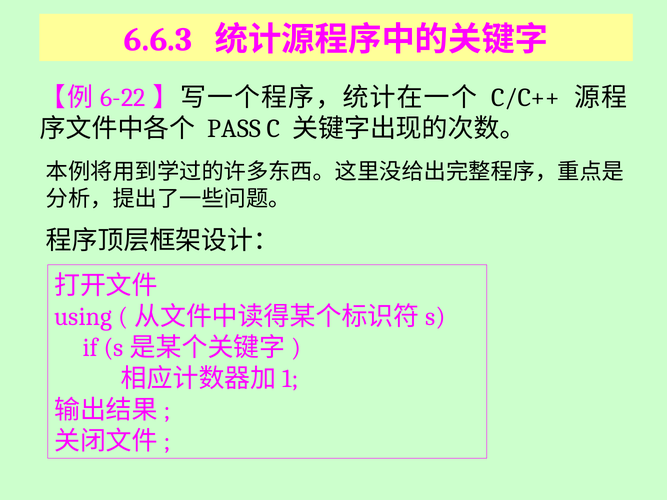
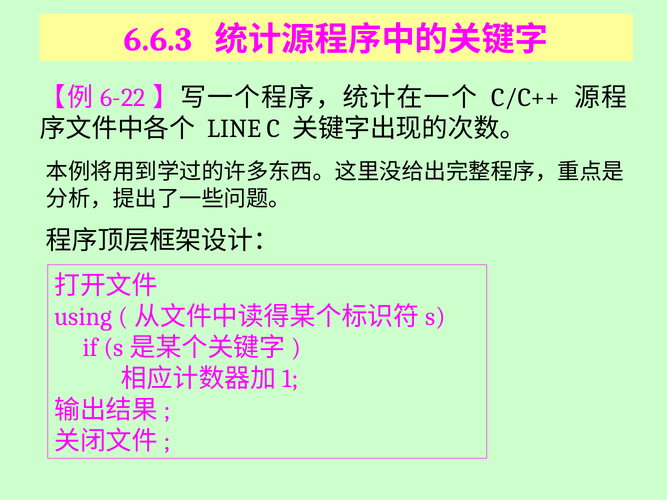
PASS: PASS -> LINE
